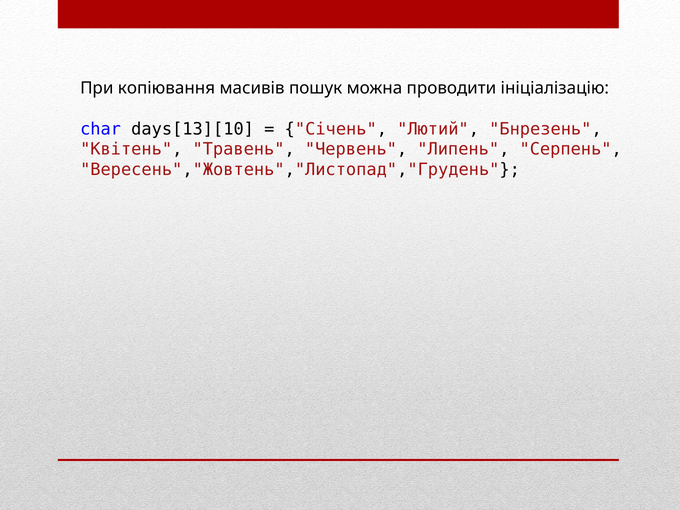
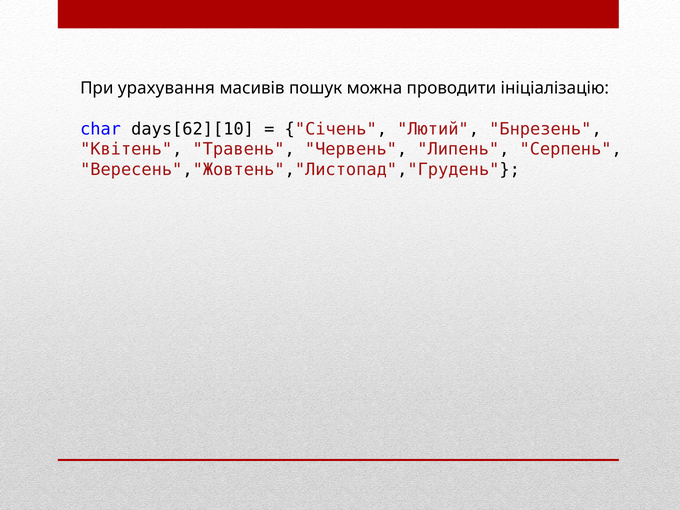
копіювання: копіювання -> урахування
days[13][10: days[13][10 -> days[62][10
